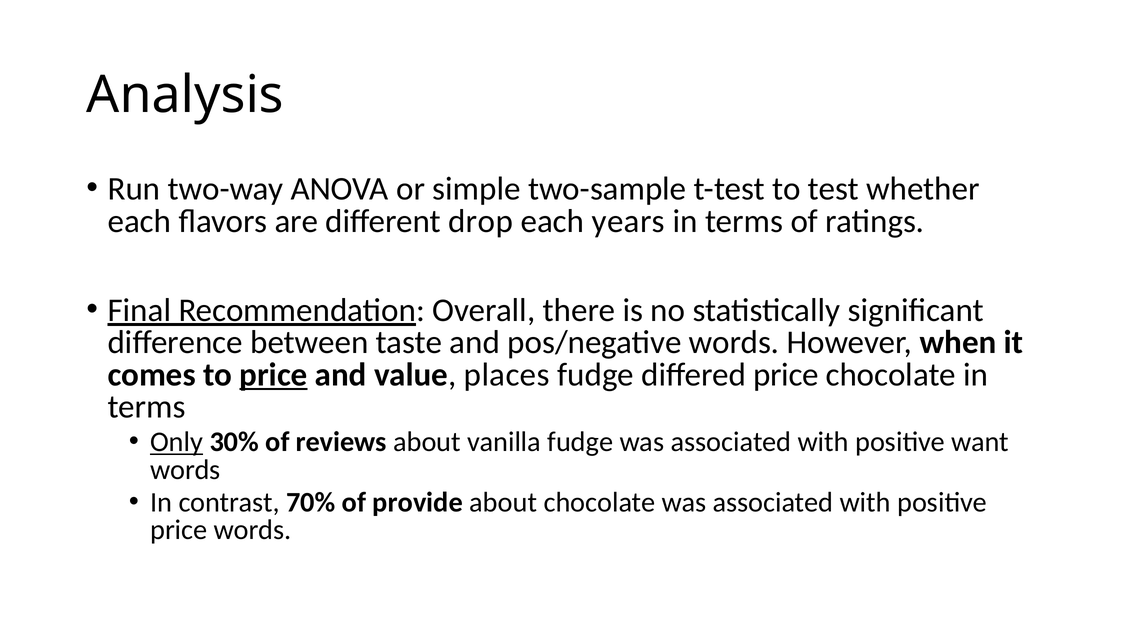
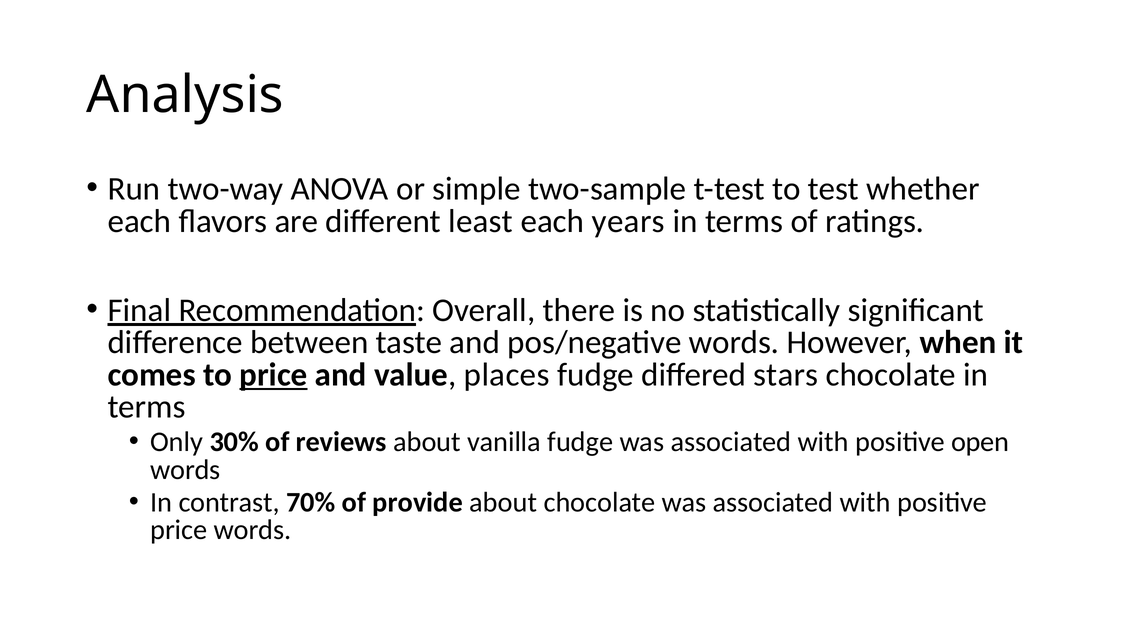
drop: drop -> least
differed price: price -> stars
Only underline: present -> none
want: want -> open
